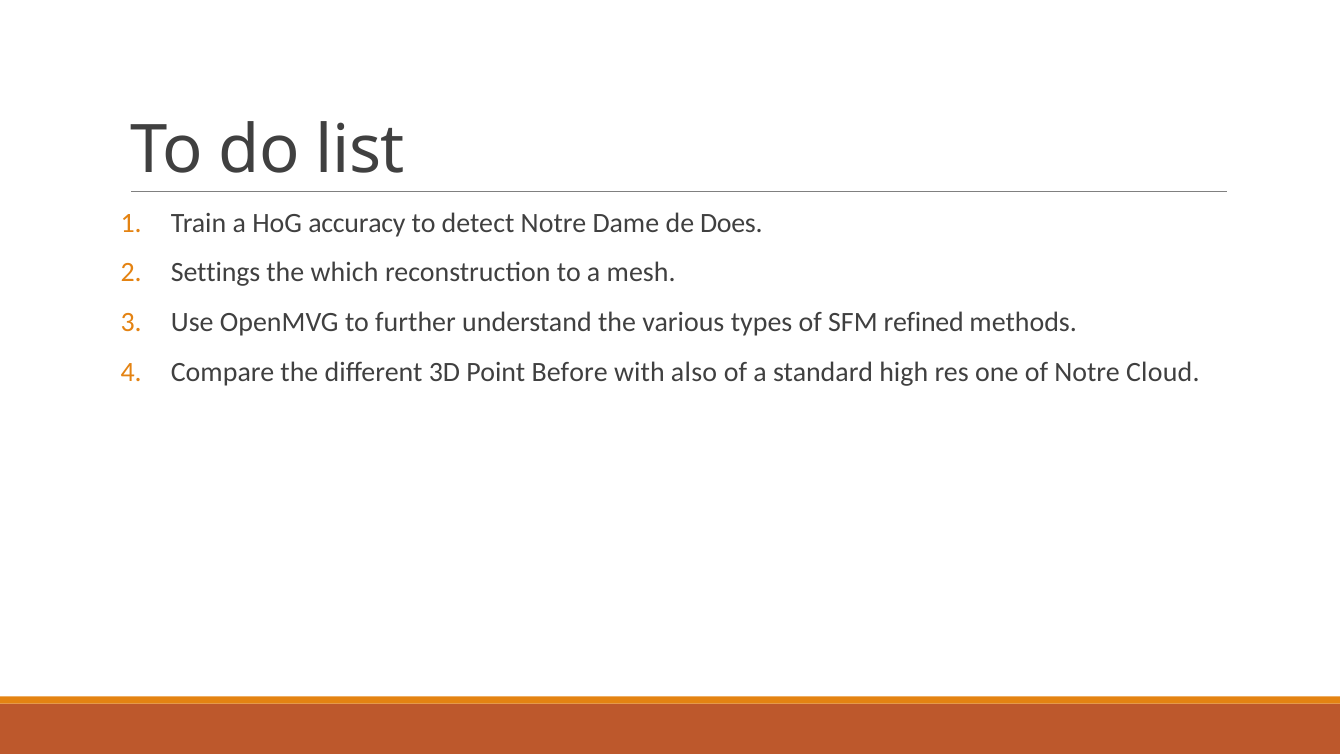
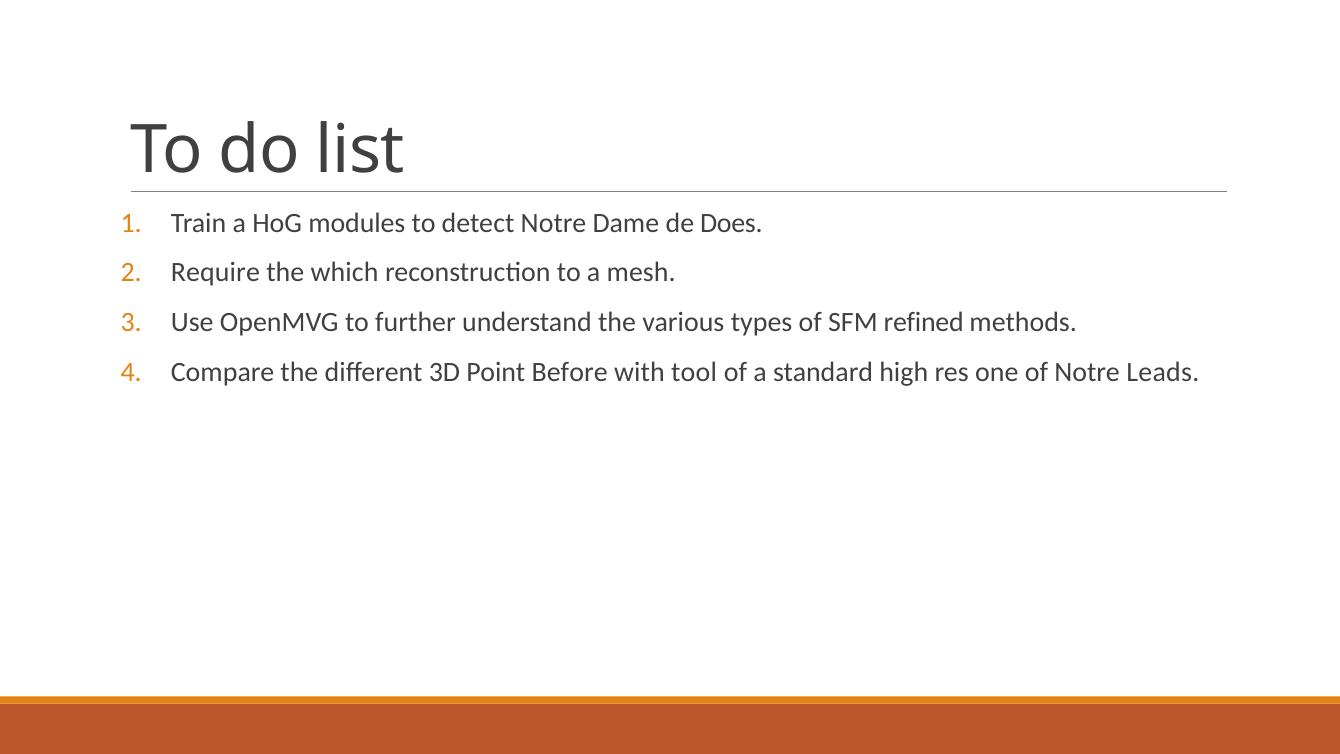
accuracy: accuracy -> modules
Settings: Settings -> Require
also: also -> tool
Cloud: Cloud -> Leads
